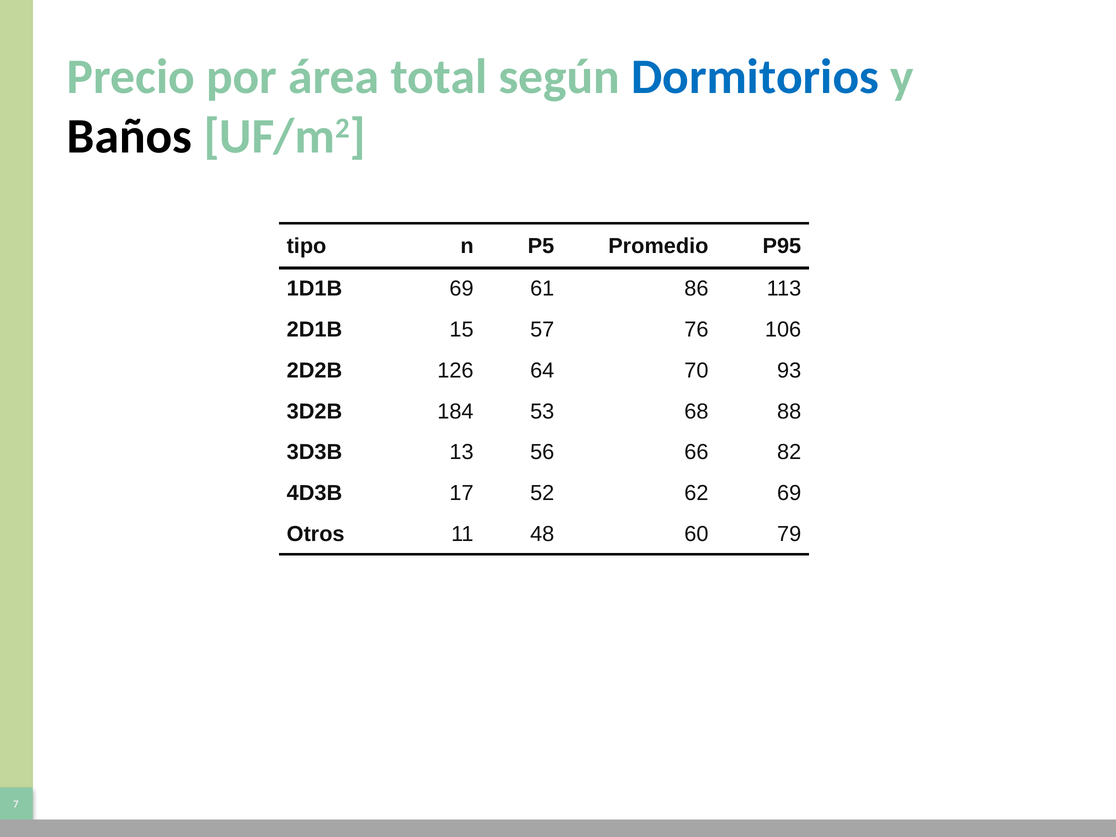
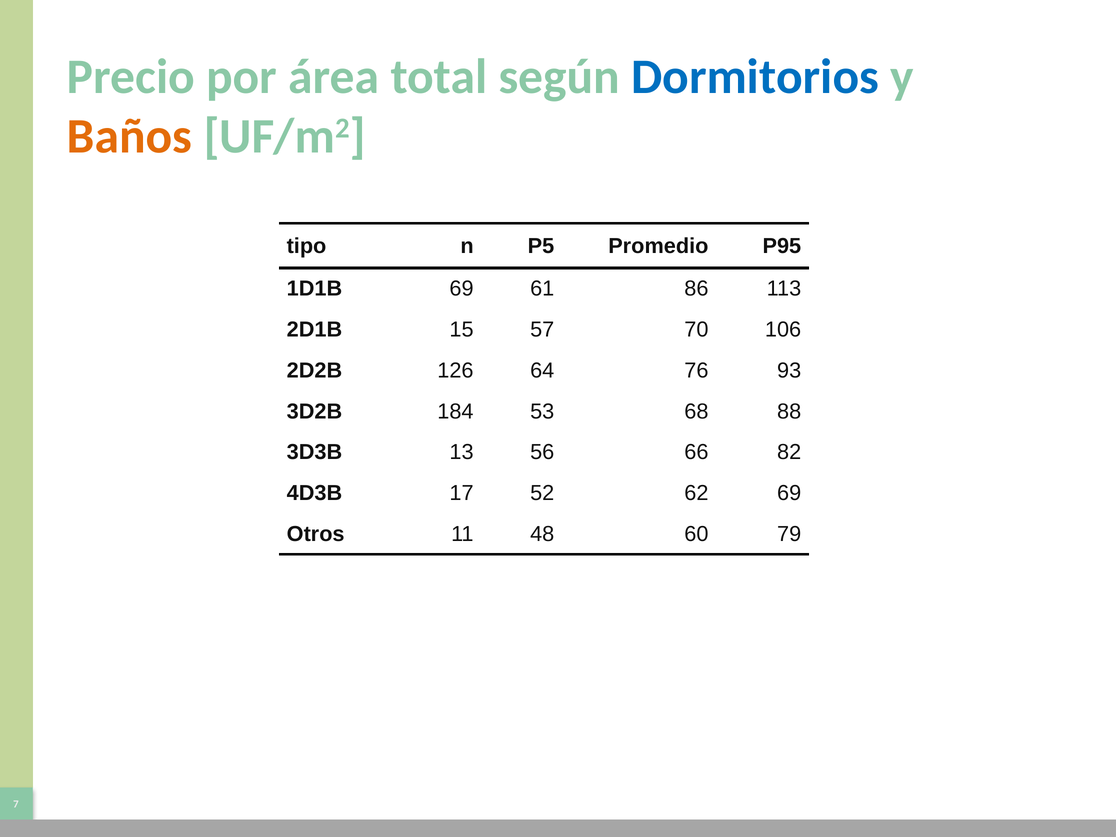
Baños colour: black -> orange
76: 76 -> 70
70: 70 -> 76
